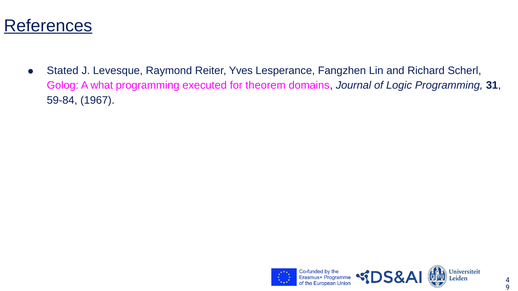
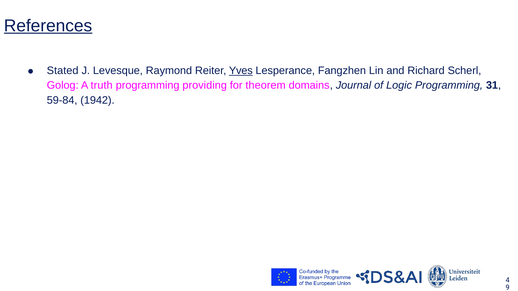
Yves underline: none -> present
what: what -> truth
executed: executed -> providing
1967: 1967 -> 1942
